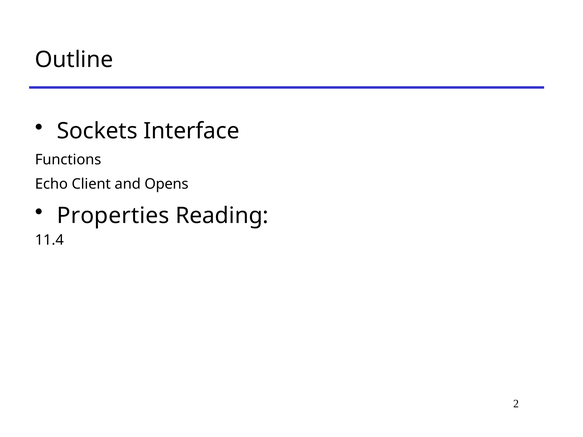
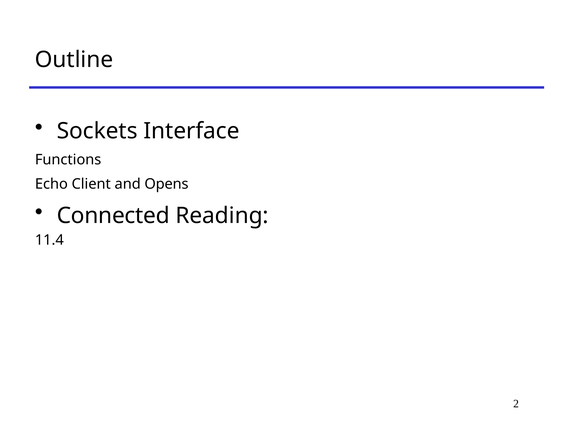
Properties: Properties -> Connected
